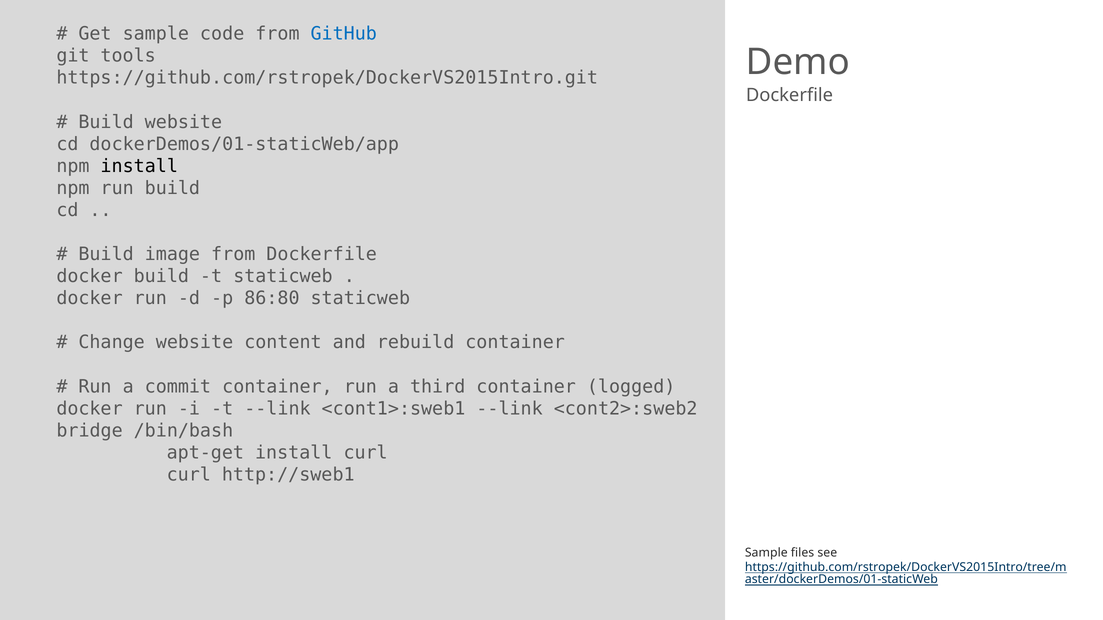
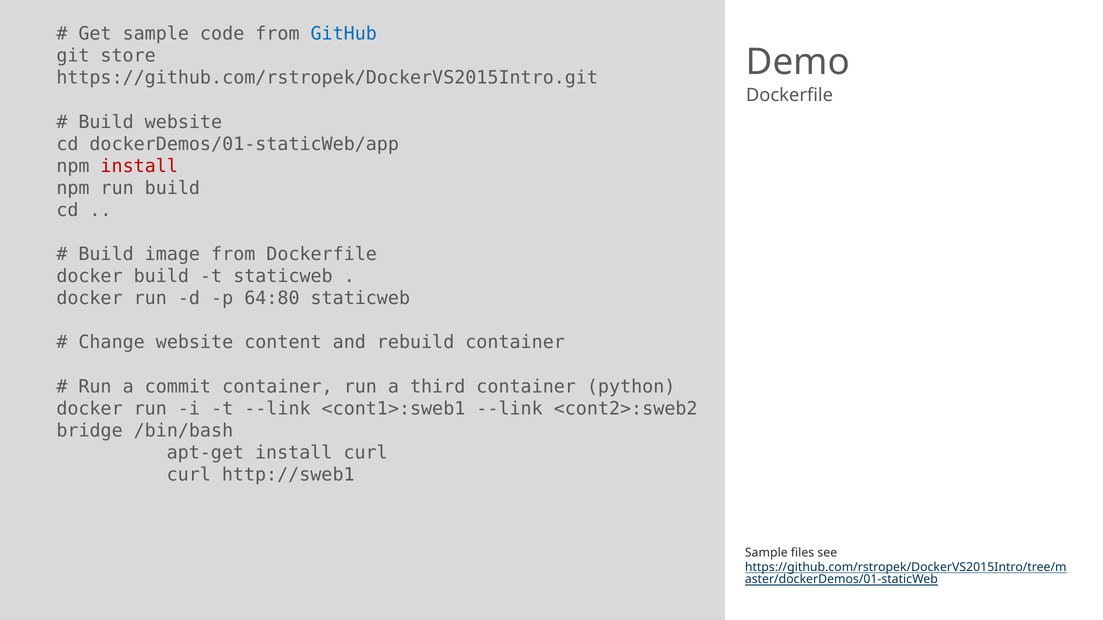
tools: tools -> store
install at (139, 166) colour: black -> red
86:80: 86:80 -> 64:80
logged: logged -> python
